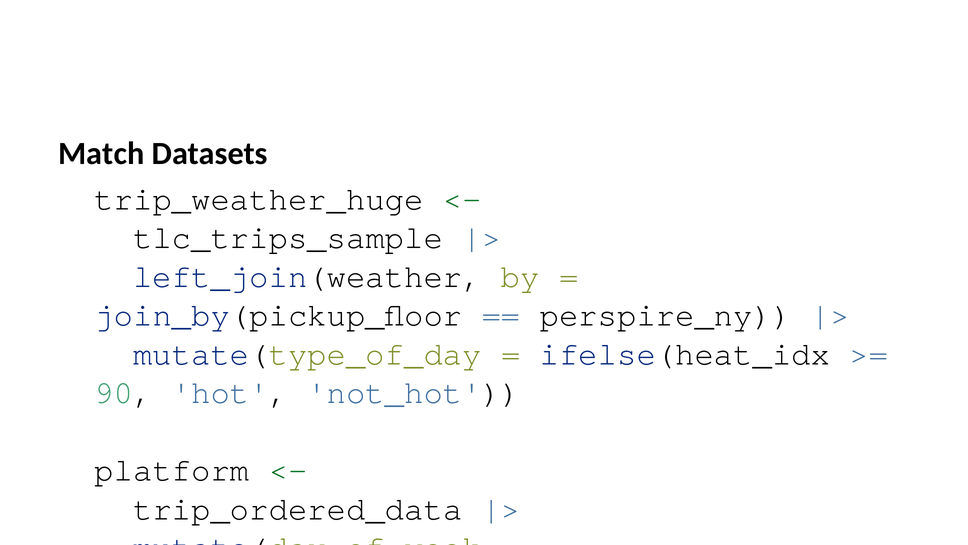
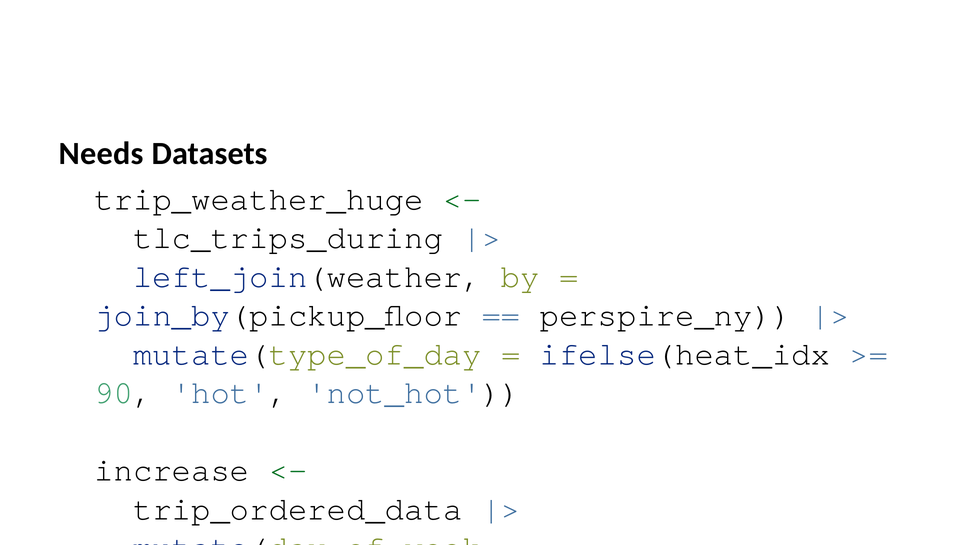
Match: Match -> Needs
tlc_trips_sample: tlc_trips_sample -> tlc_trips_during
platform: platform -> increase
